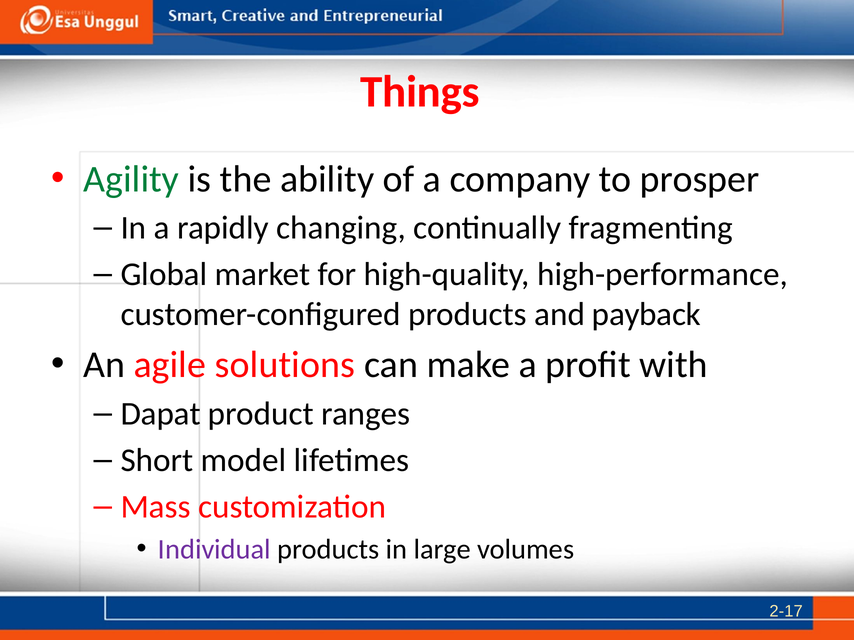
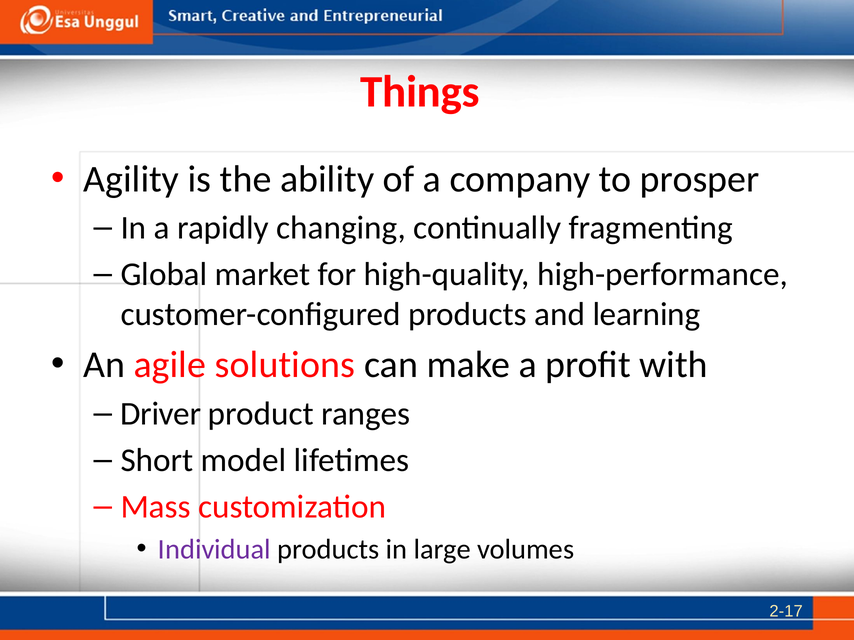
Agility colour: green -> black
payback: payback -> learning
Dapat: Dapat -> Driver
